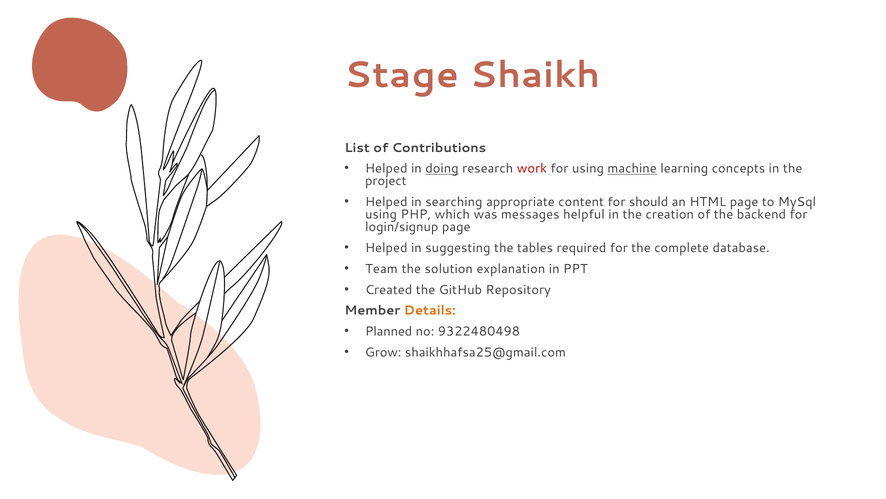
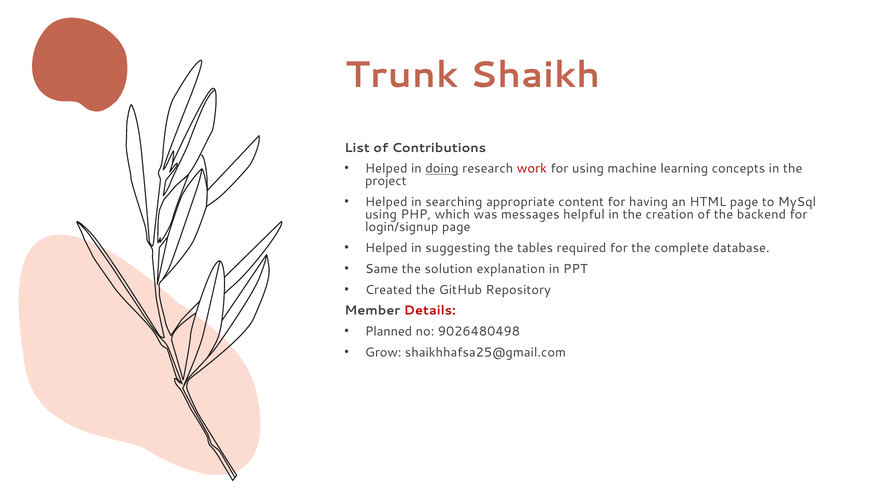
Stage: Stage -> Trunk
machine underline: present -> none
should: should -> having
Team: Team -> Same
Details colour: orange -> red
9322480498: 9322480498 -> 9026480498
